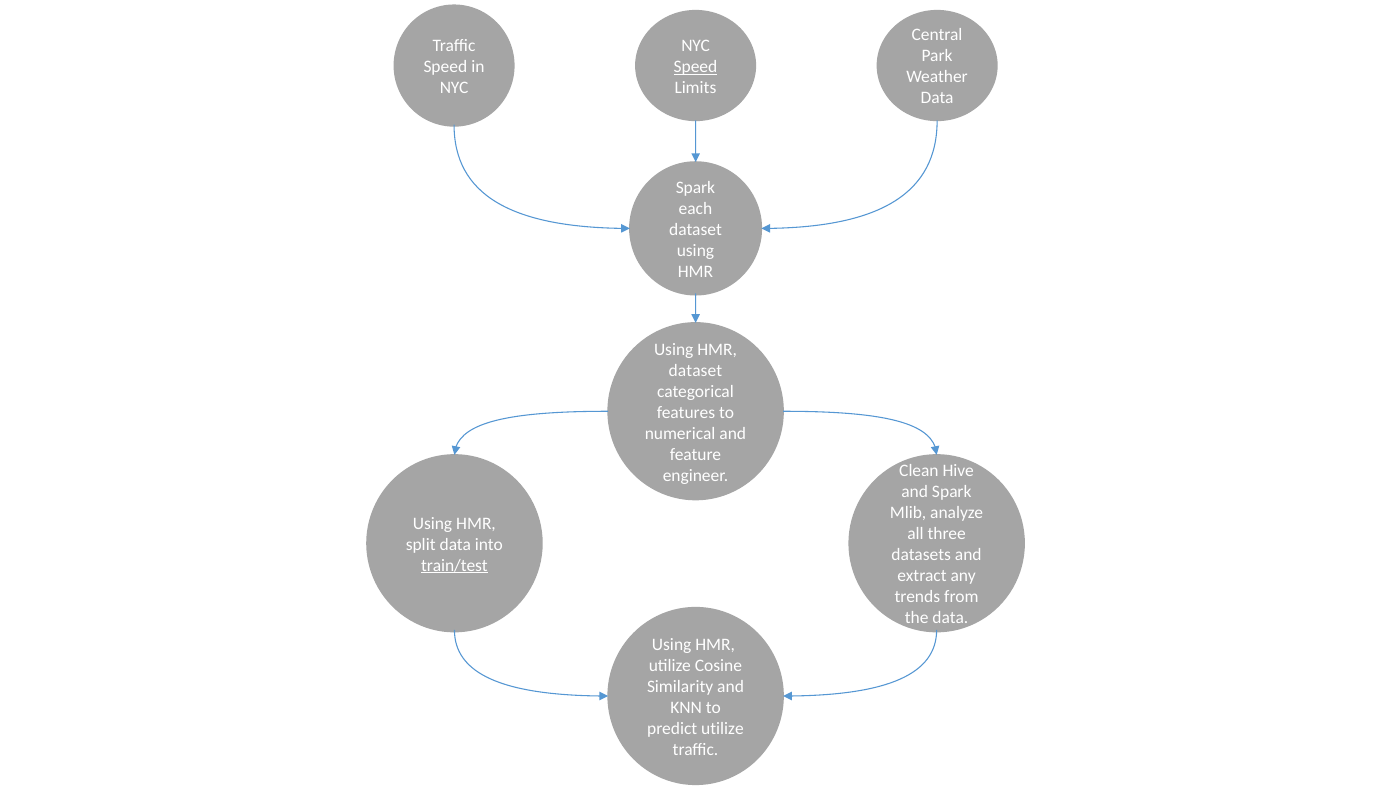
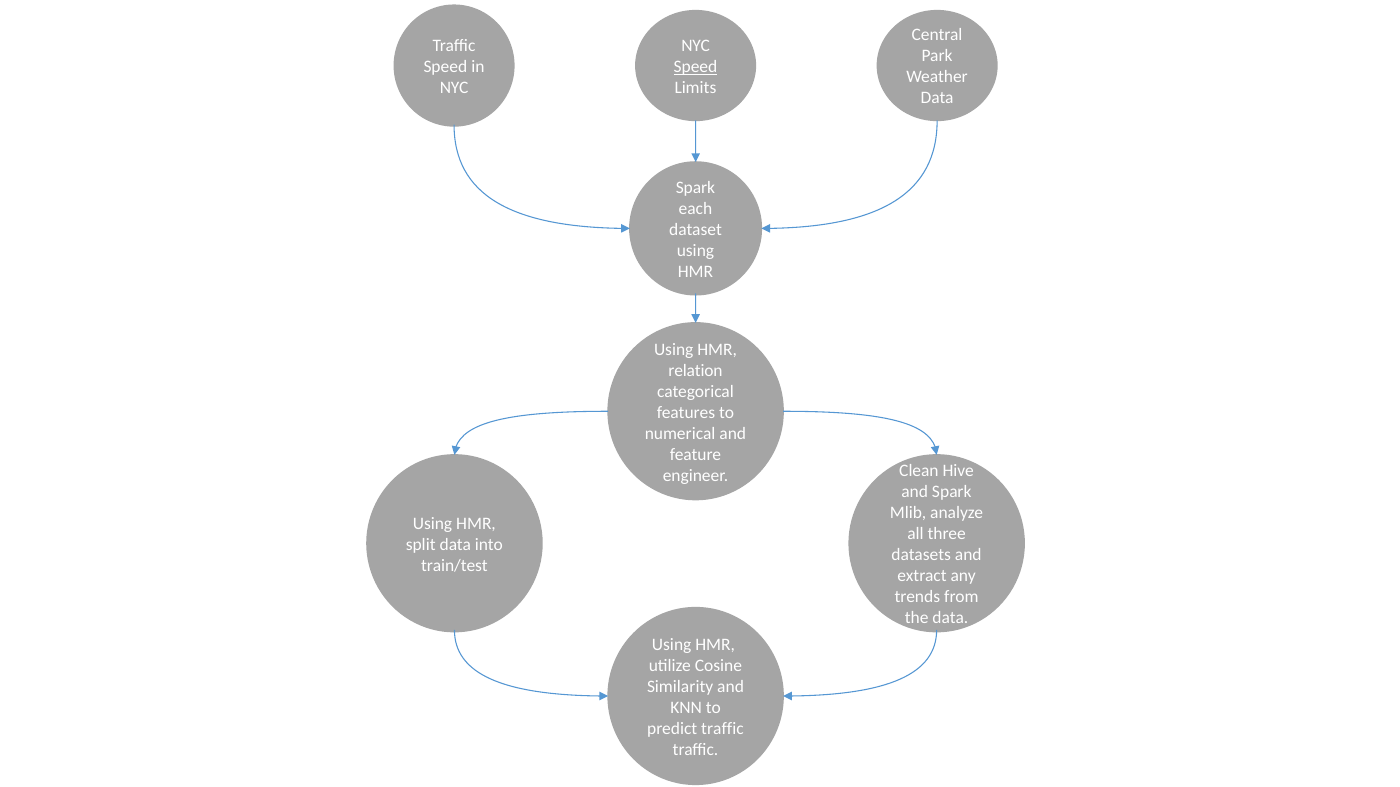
dataset at (695, 371): dataset -> relation
train/test underline: present -> none
predict utilize: utilize -> traffic
